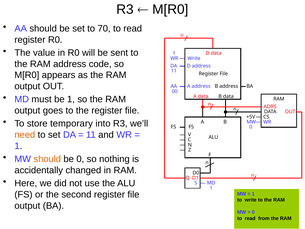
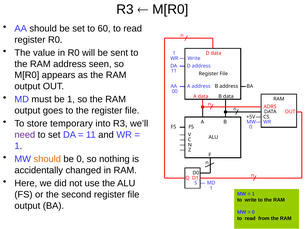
70: 70 -> 60
code: code -> seen
need colour: orange -> purple
